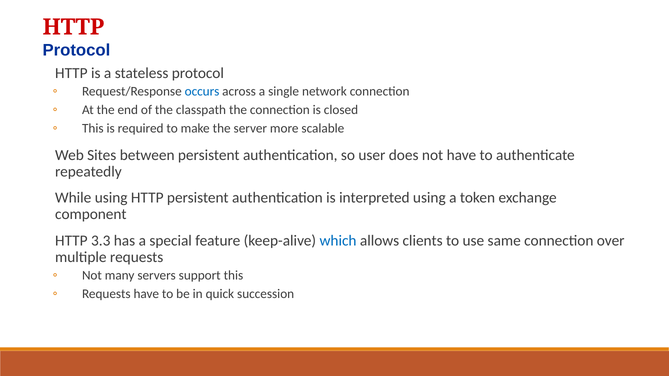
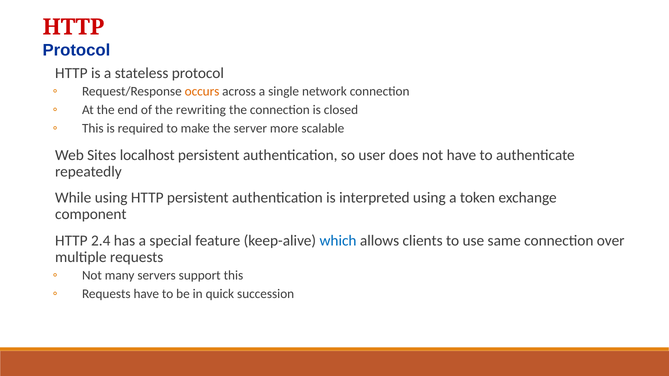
occurs colour: blue -> orange
classpath: classpath -> rewriting
between: between -> localhost
3.3: 3.3 -> 2.4
